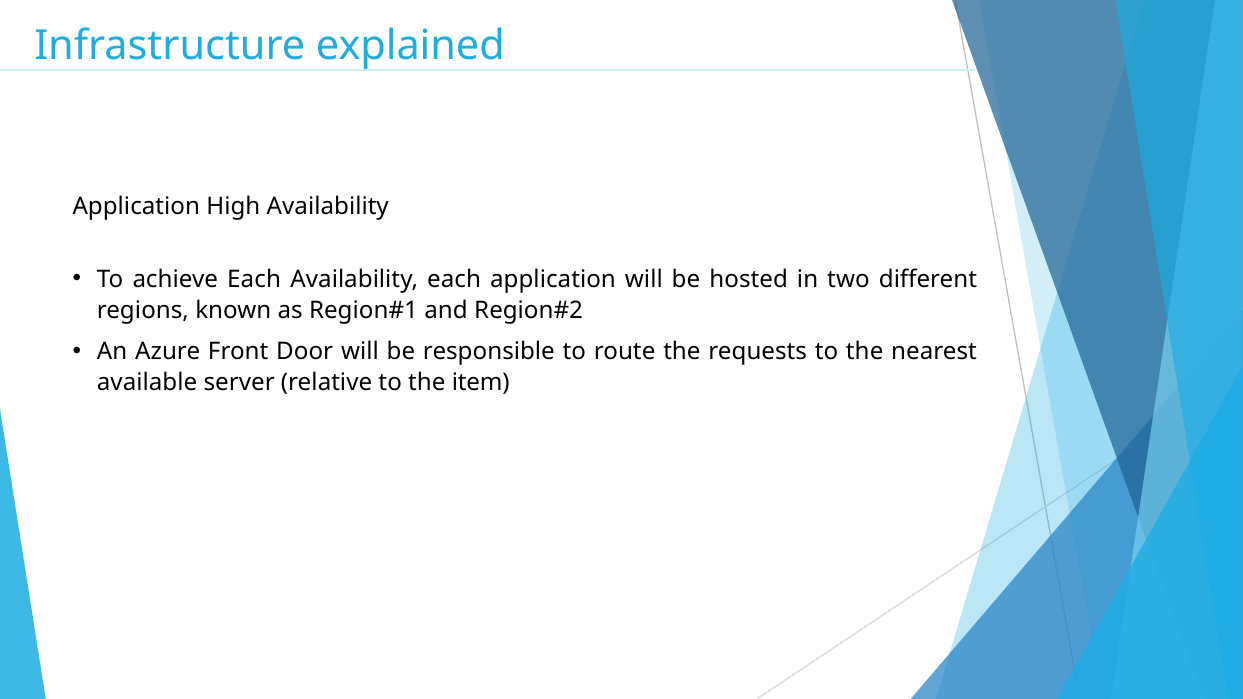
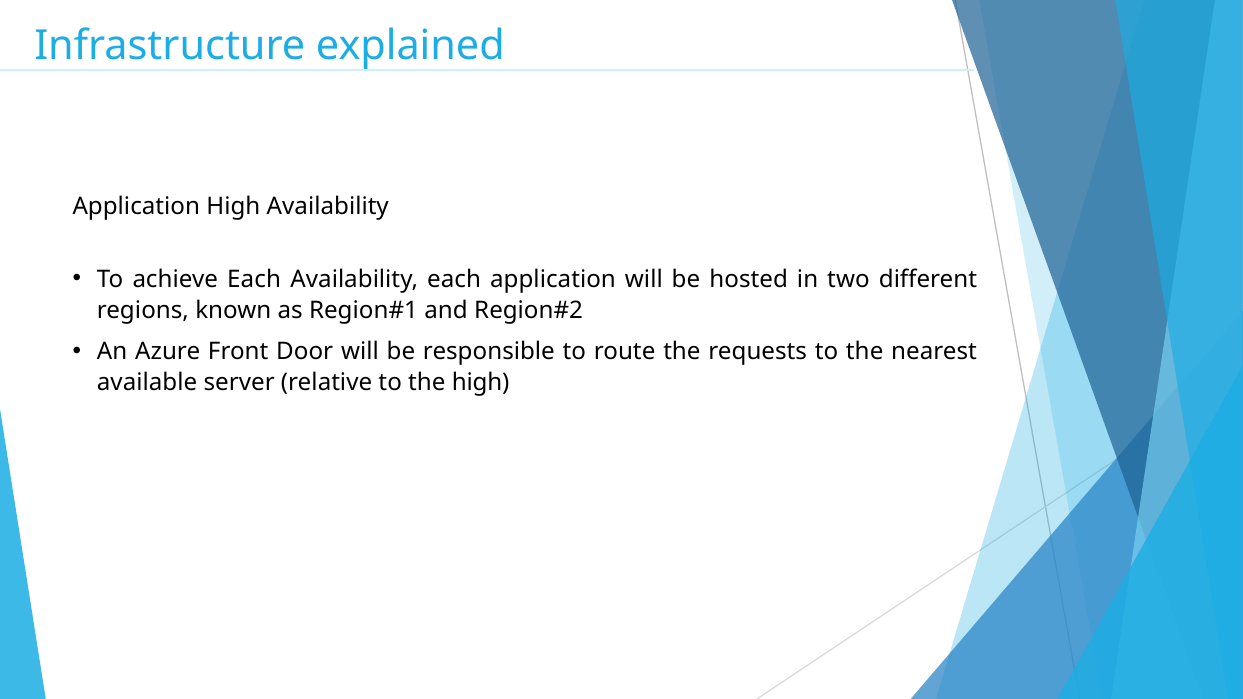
the item: item -> high
